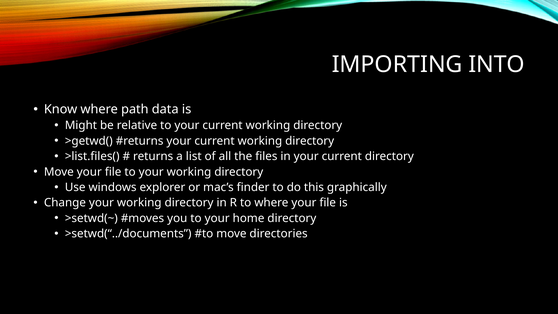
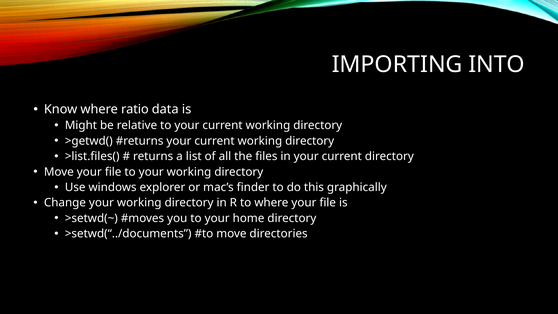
path: path -> ratio
